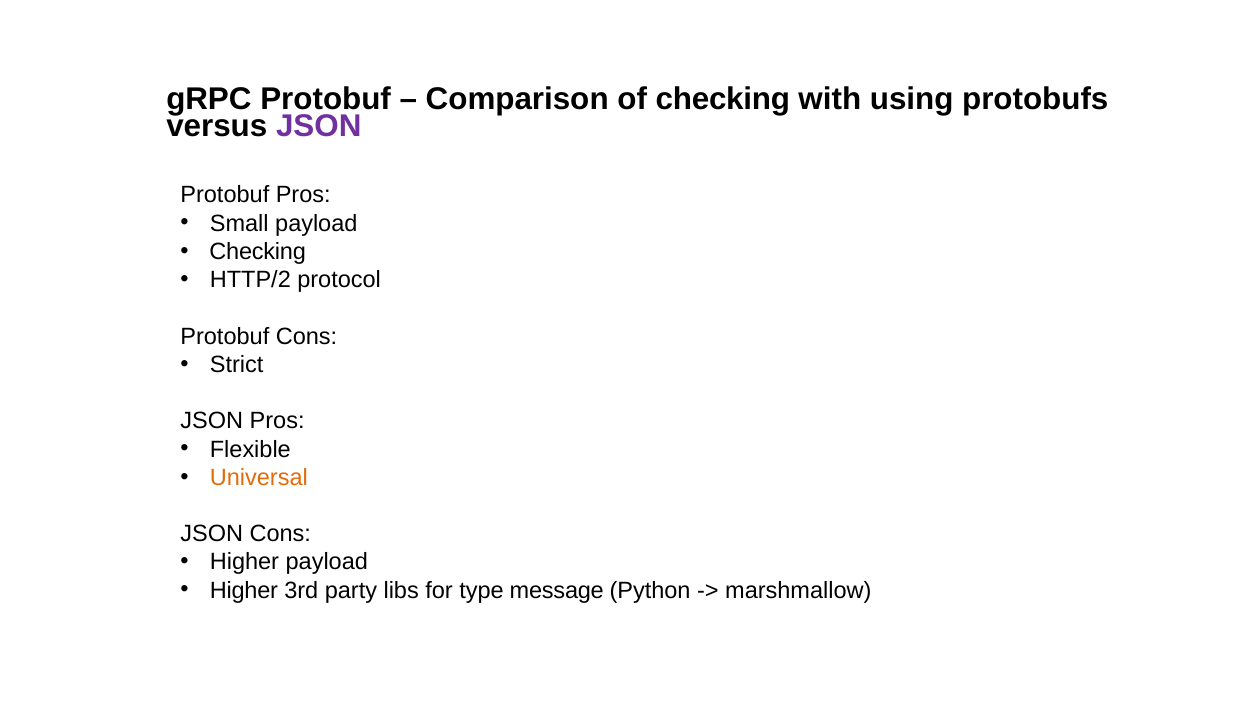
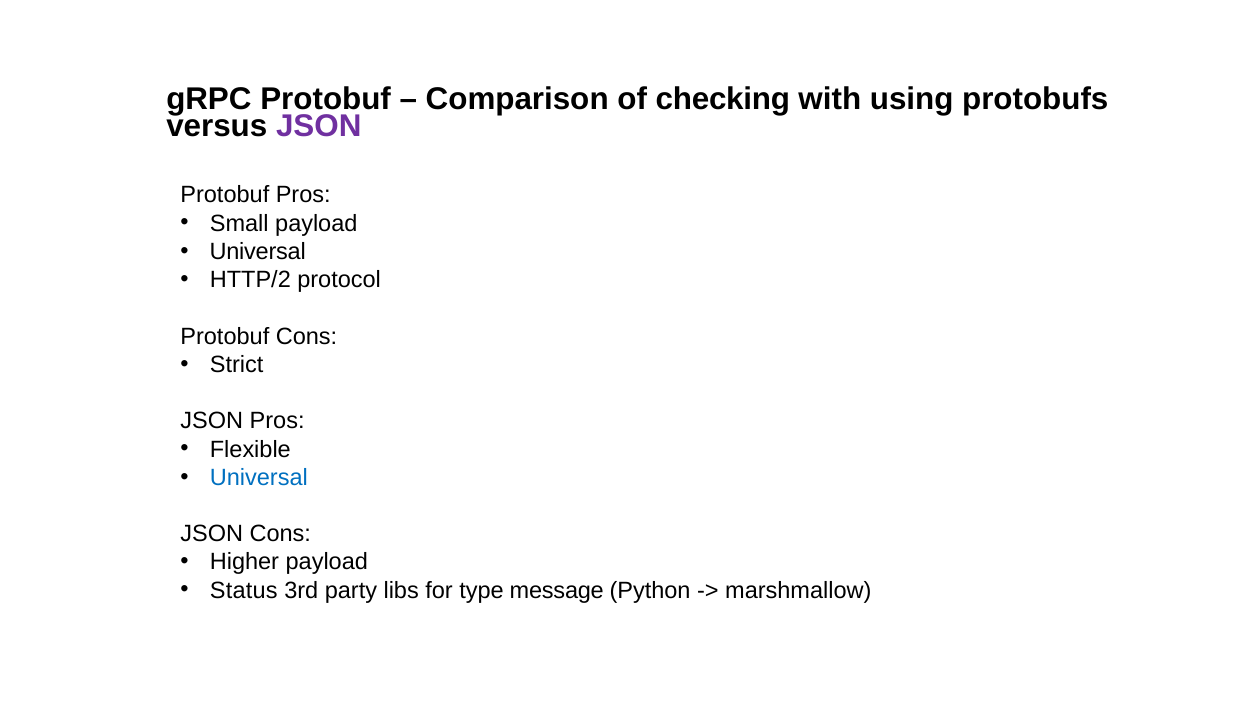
Checking at (258, 252): Checking -> Universal
Universal at (259, 477) colour: orange -> blue
Higher at (244, 590): Higher -> Status
